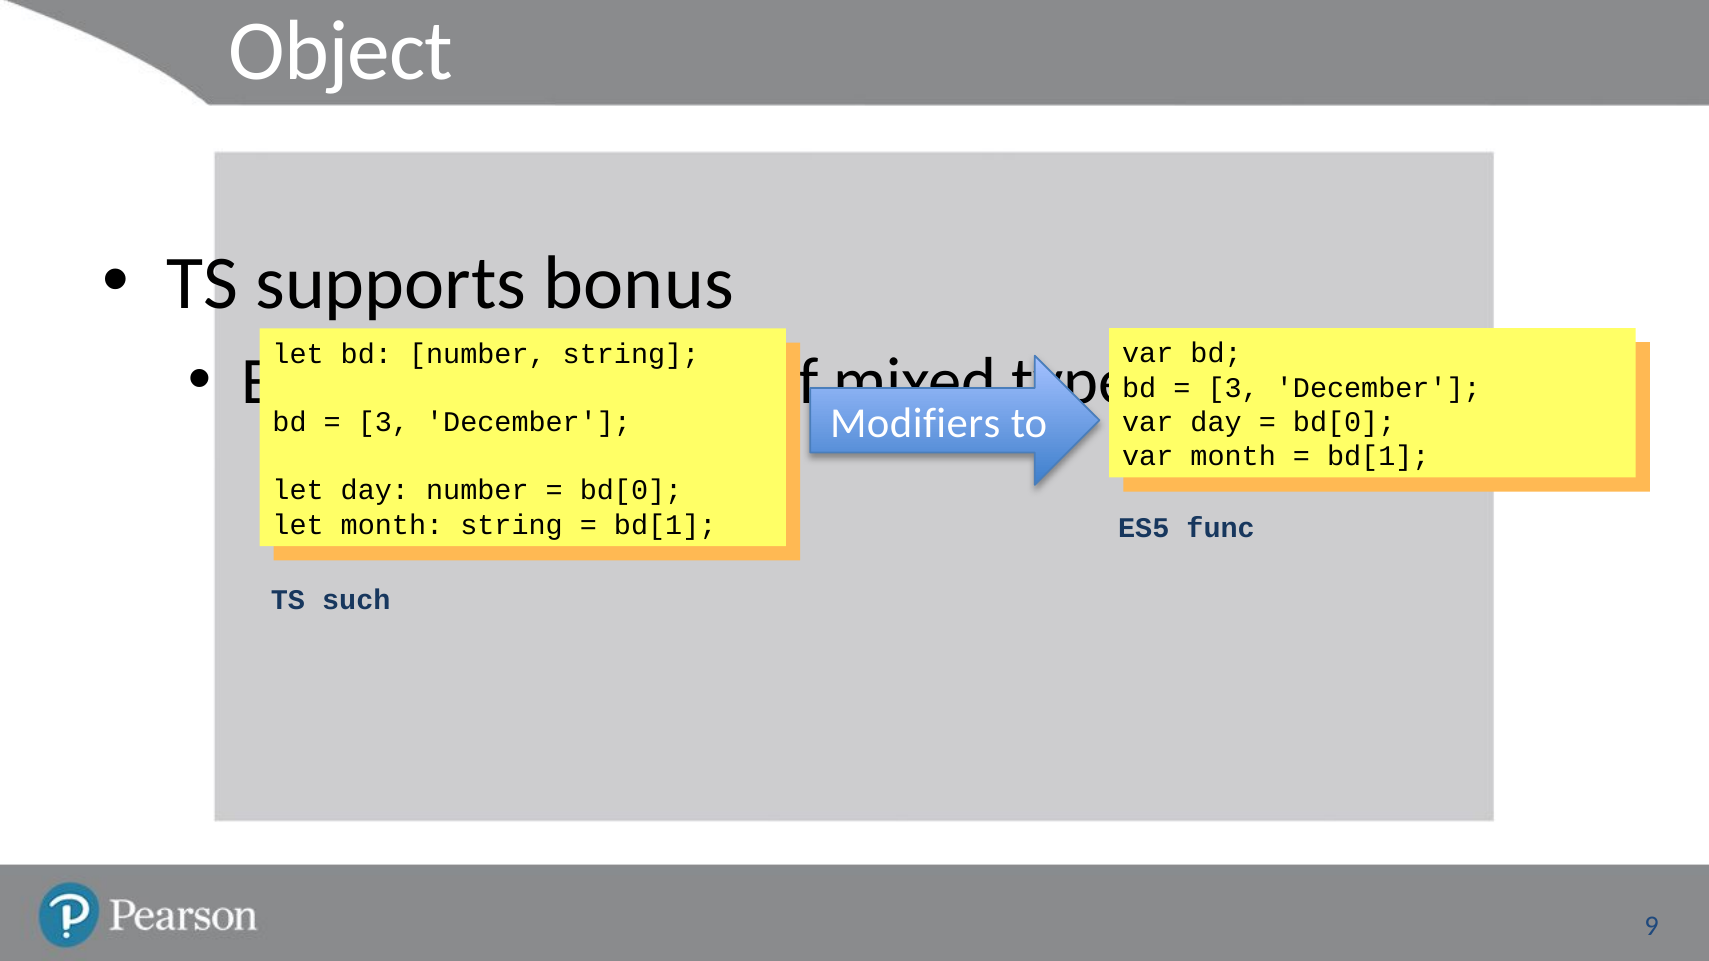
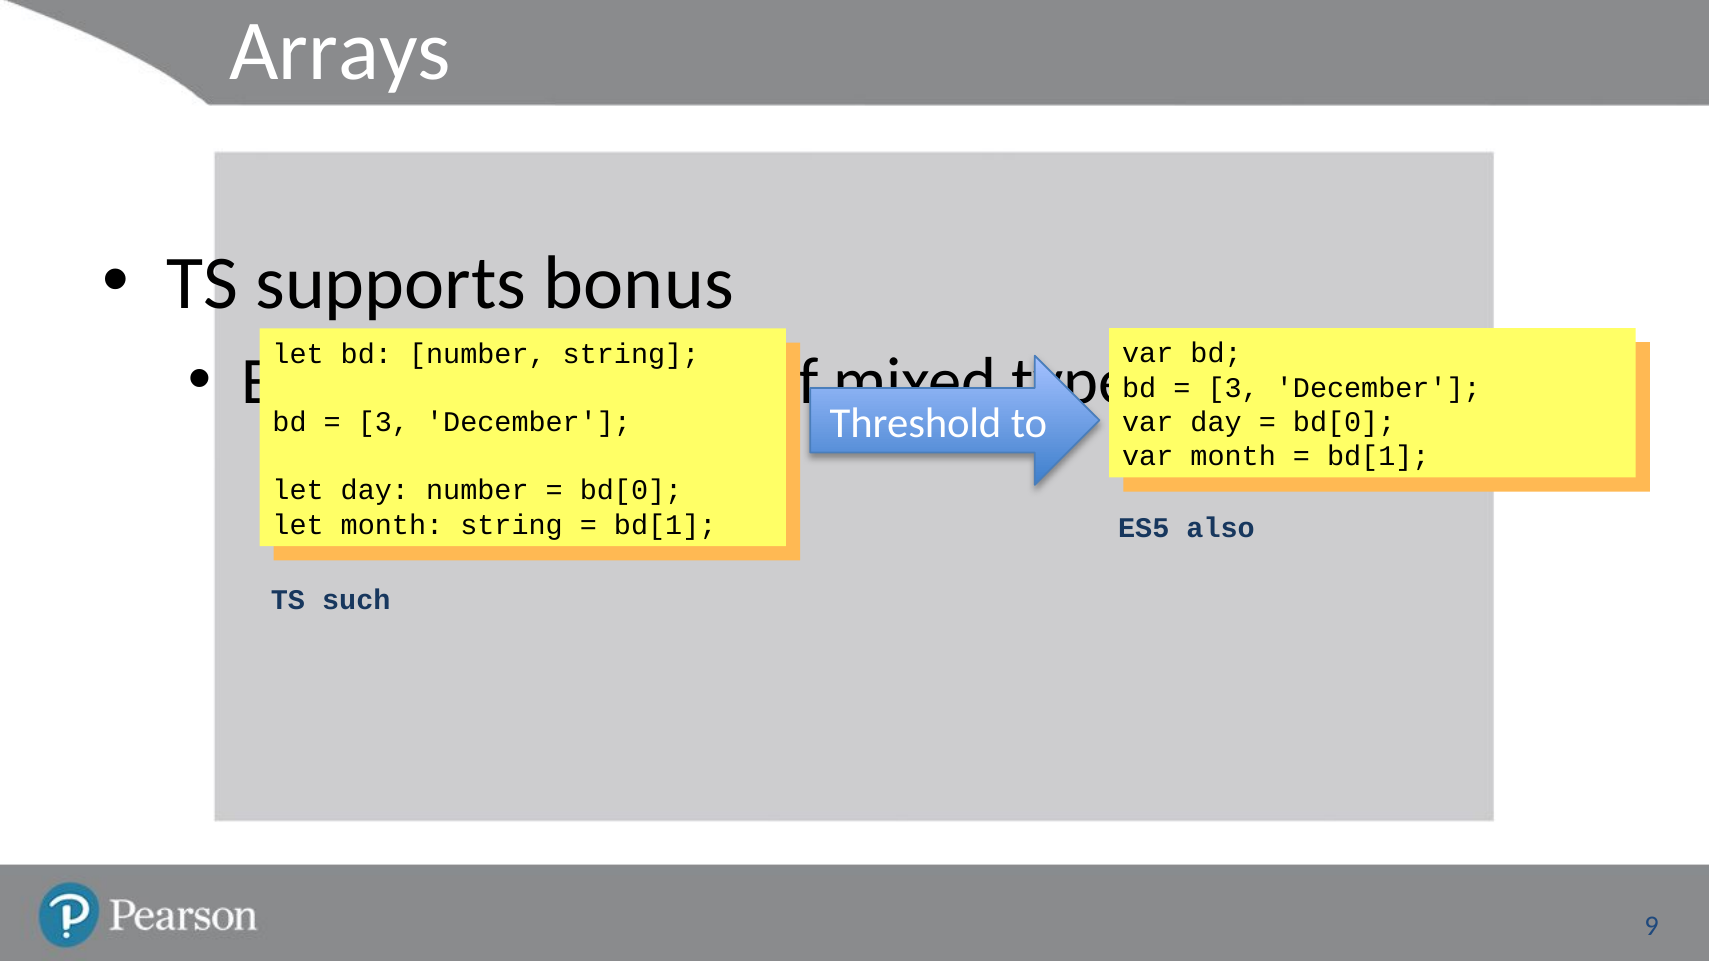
Object: Object -> Arrays
Modifiers: Modifiers -> Threshold
func: func -> also
